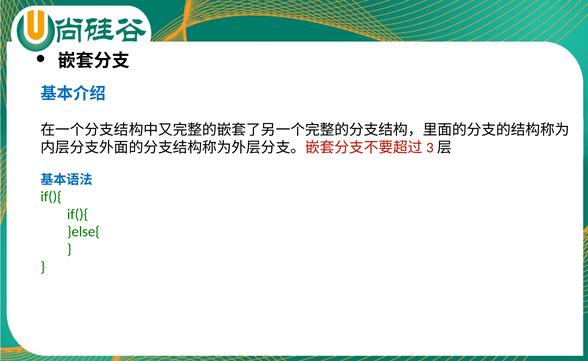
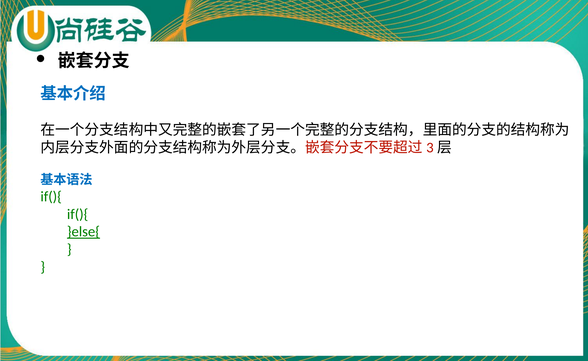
}else{ underline: none -> present
